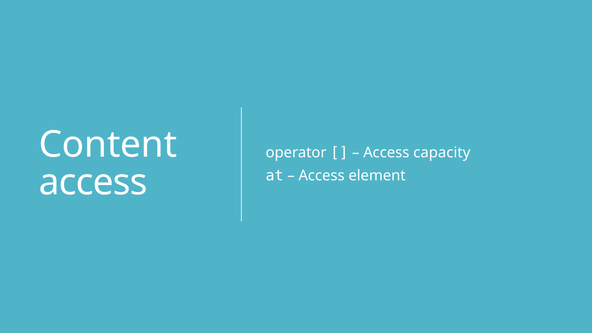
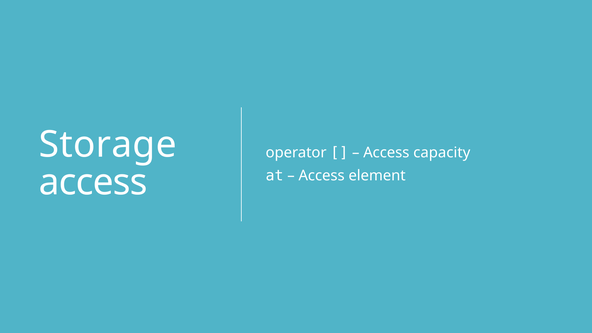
Content: Content -> Storage
